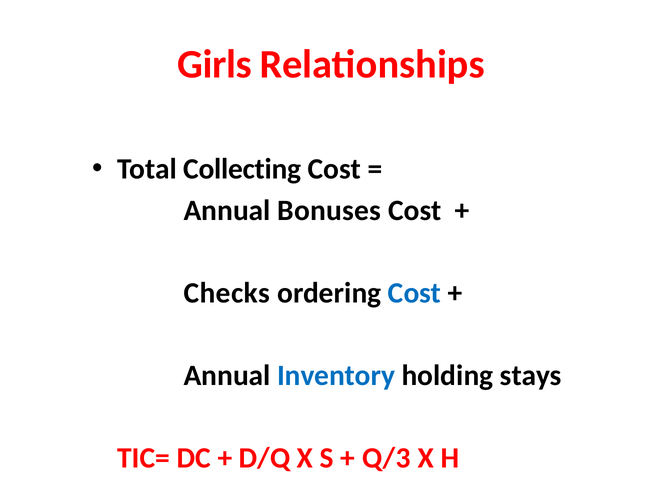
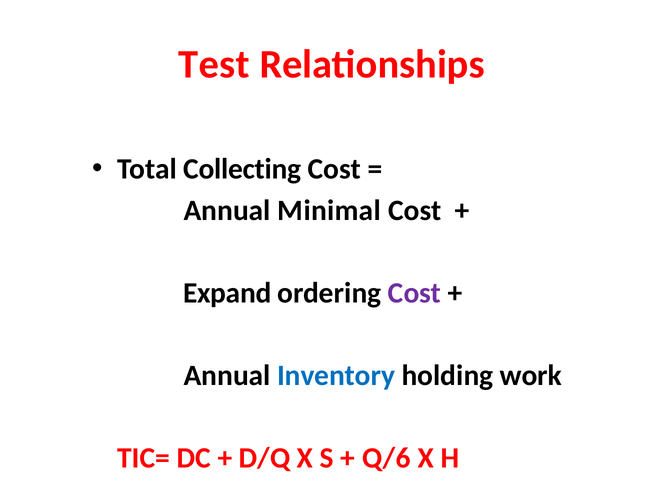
Girls: Girls -> Test
Bonuses: Bonuses -> Minimal
Checks: Checks -> Expand
Cost at (415, 293) colour: blue -> purple
stays: stays -> work
Q/3: Q/3 -> Q/6
